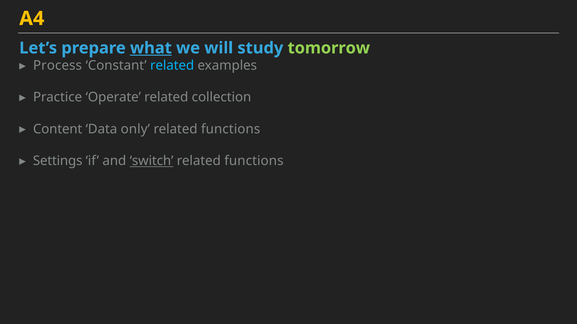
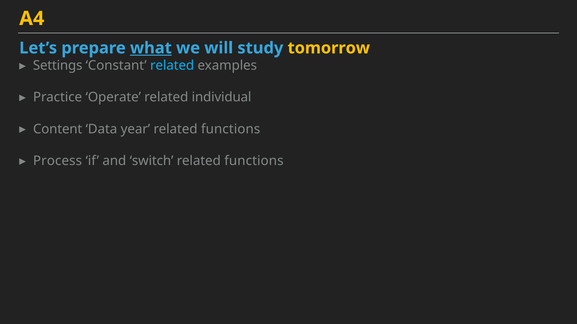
tomorrow colour: light green -> yellow
Process: Process -> Settings
collection: collection -> individual
only: only -> year
Settings: Settings -> Process
switch underline: present -> none
